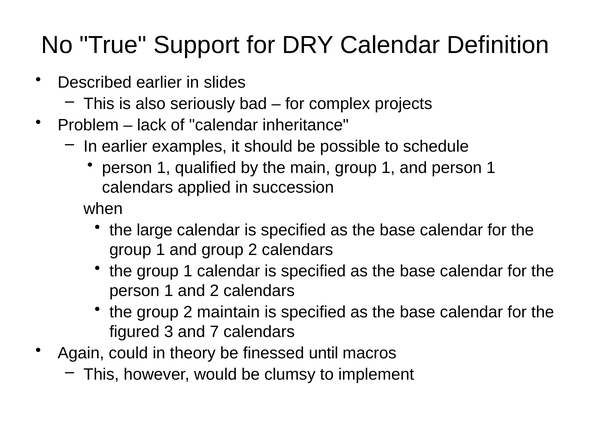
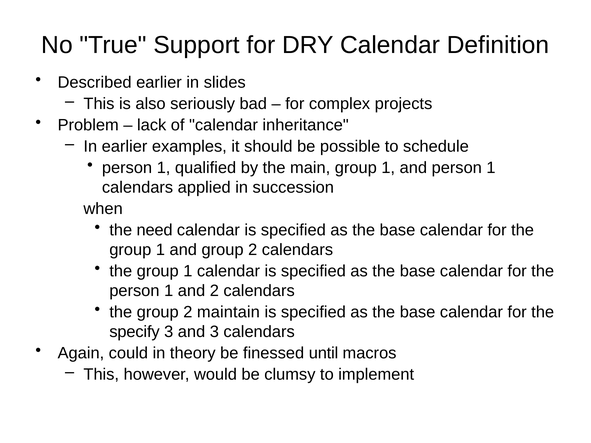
large: large -> need
figured: figured -> specify
and 7: 7 -> 3
